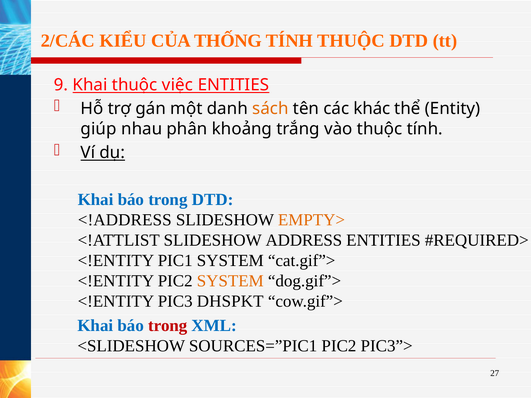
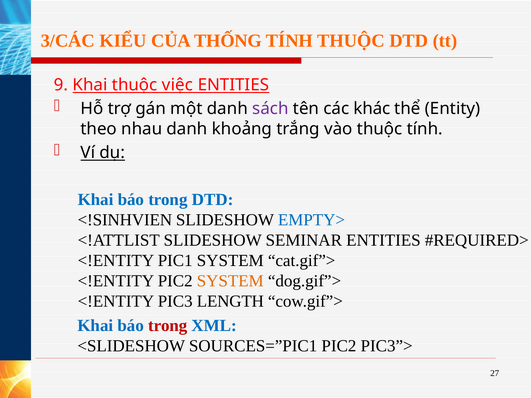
2/CÁC: 2/CÁC -> 3/CÁC
sách colour: orange -> purple
giúp: giúp -> theo
nhau phân: phân -> danh
<!ADDRESS: <!ADDRESS -> <!SINHVIEN
EMPTY> colour: orange -> blue
ADDRESS: ADDRESS -> SEMINAR
DHSPKT: DHSPKT -> LENGTH
